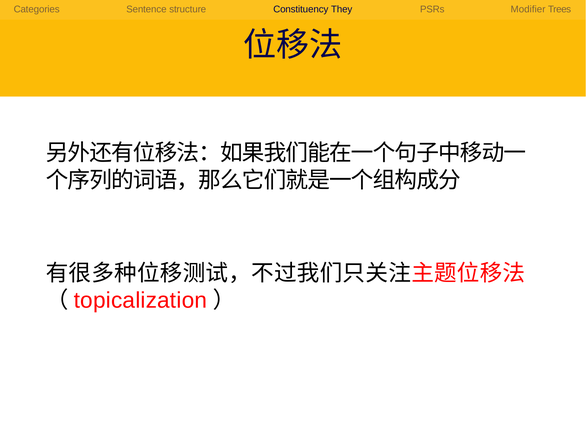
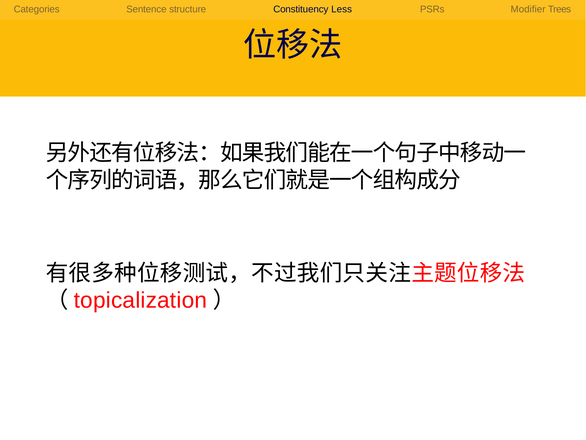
They: They -> Less
